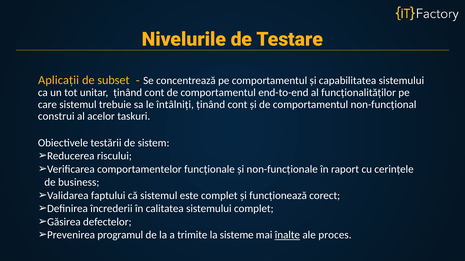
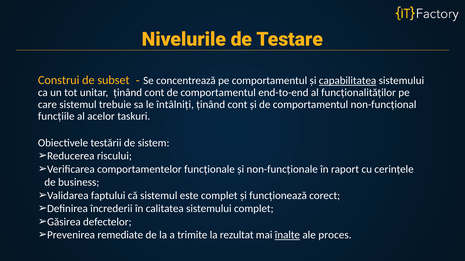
Aplicații: Aplicații -> Construi
capabilitatea underline: none -> present
construi: construi -> funcțiile
programul: programul -> remediate
sisteme: sisteme -> rezultat
